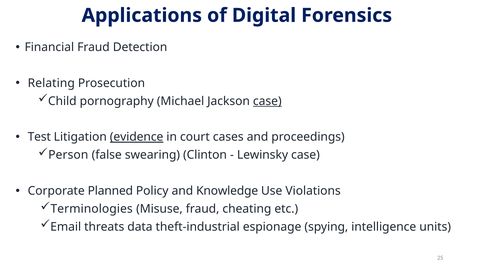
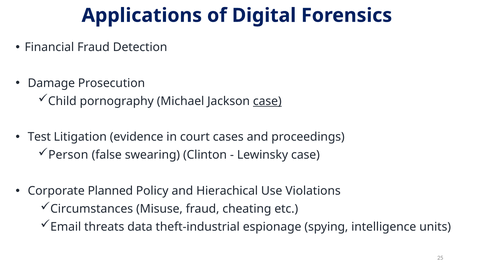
Relating: Relating -> Damage
evidence underline: present -> none
Knowledge: Knowledge -> Hierachical
Terminologies: Terminologies -> Circumstances
